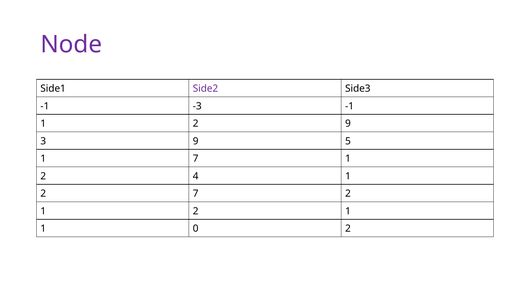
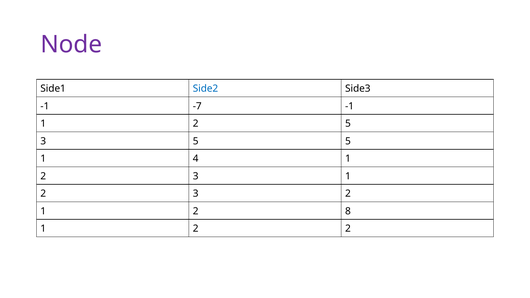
Side2 colour: purple -> blue
-3: -3 -> -7
2 9: 9 -> 5
3 9: 9 -> 5
1 7: 7 -> 4
4 at (196, 176): 4 -> 3
7 at (196, 194): 7 -> 3
1 2 1: 1 -> 8
0 at (196, 229): 0 -> 2
